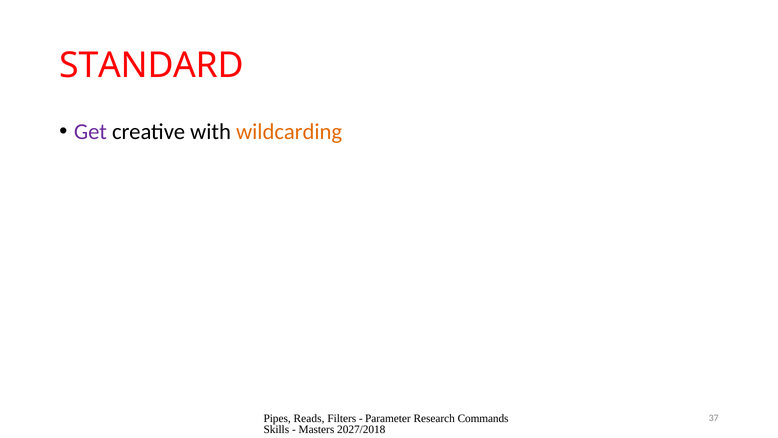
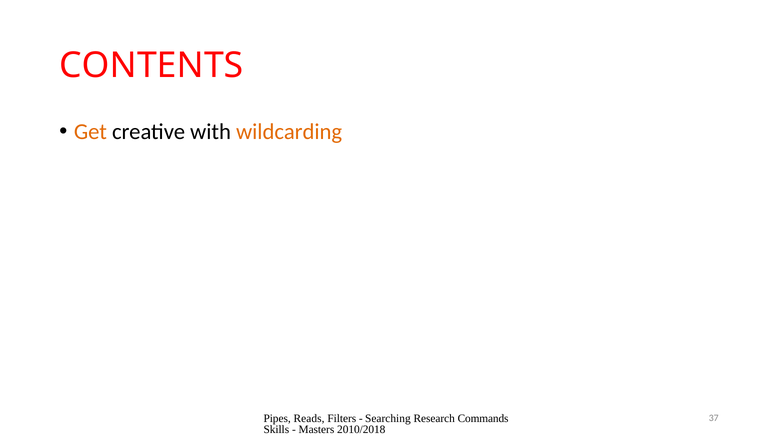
STANDARD: STANDARD -> CONTENTS
Get colour: purple -> orange
Parameter: Parameter -> Searching
2027/2018: 2027/2018 -> 2010/2018
